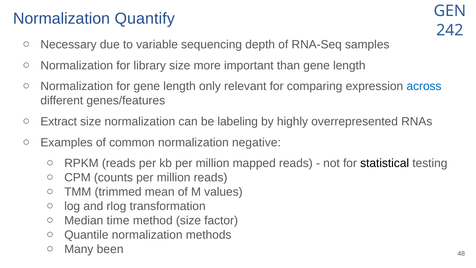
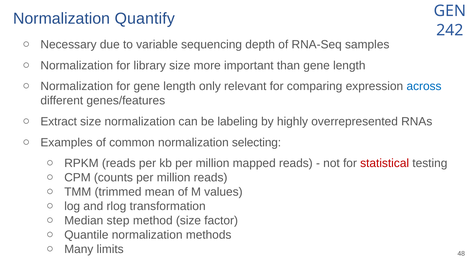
negative: negative -> selecting
statistical colour: black -> red
time: time -> step
been: been -> limits
